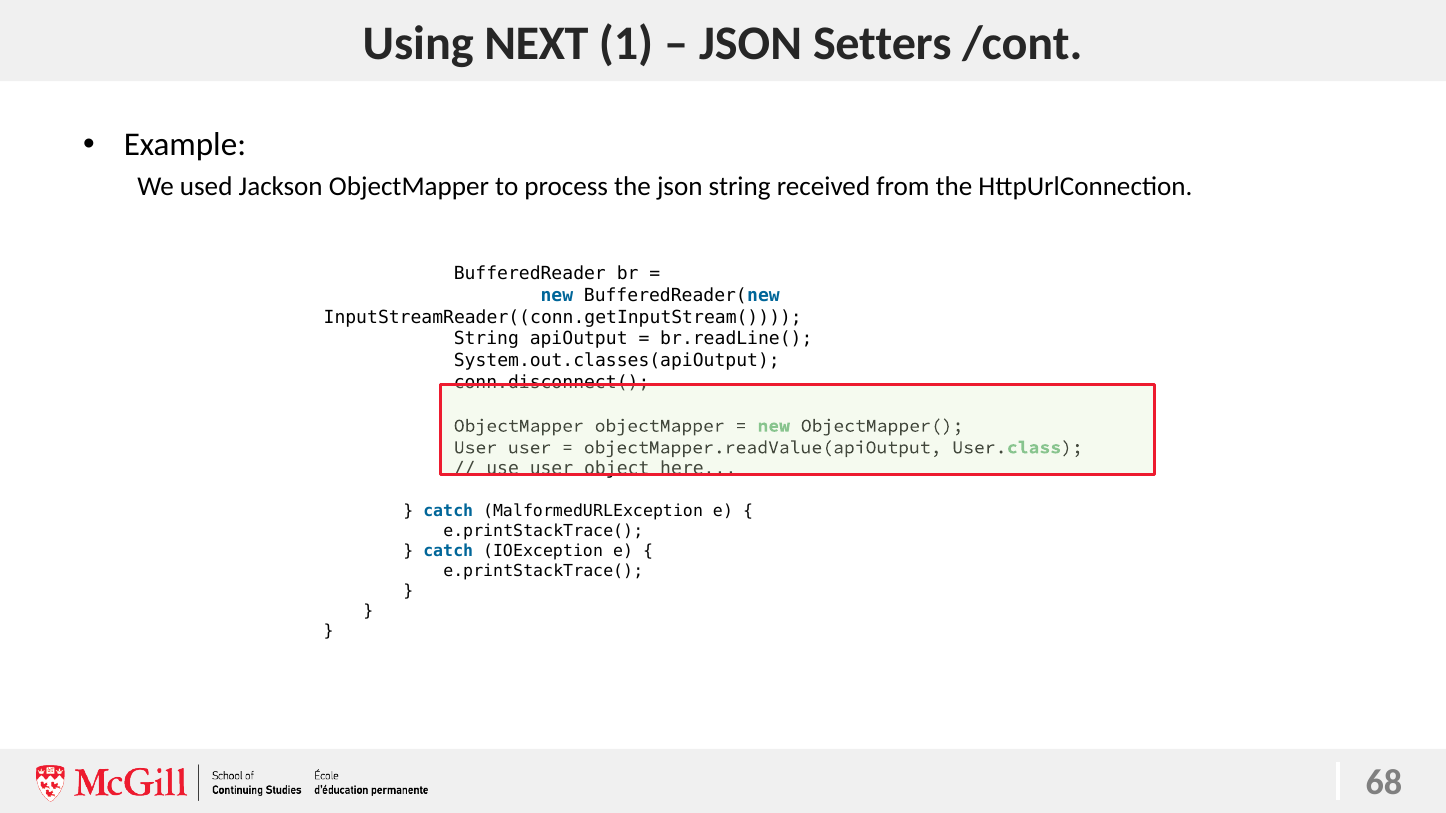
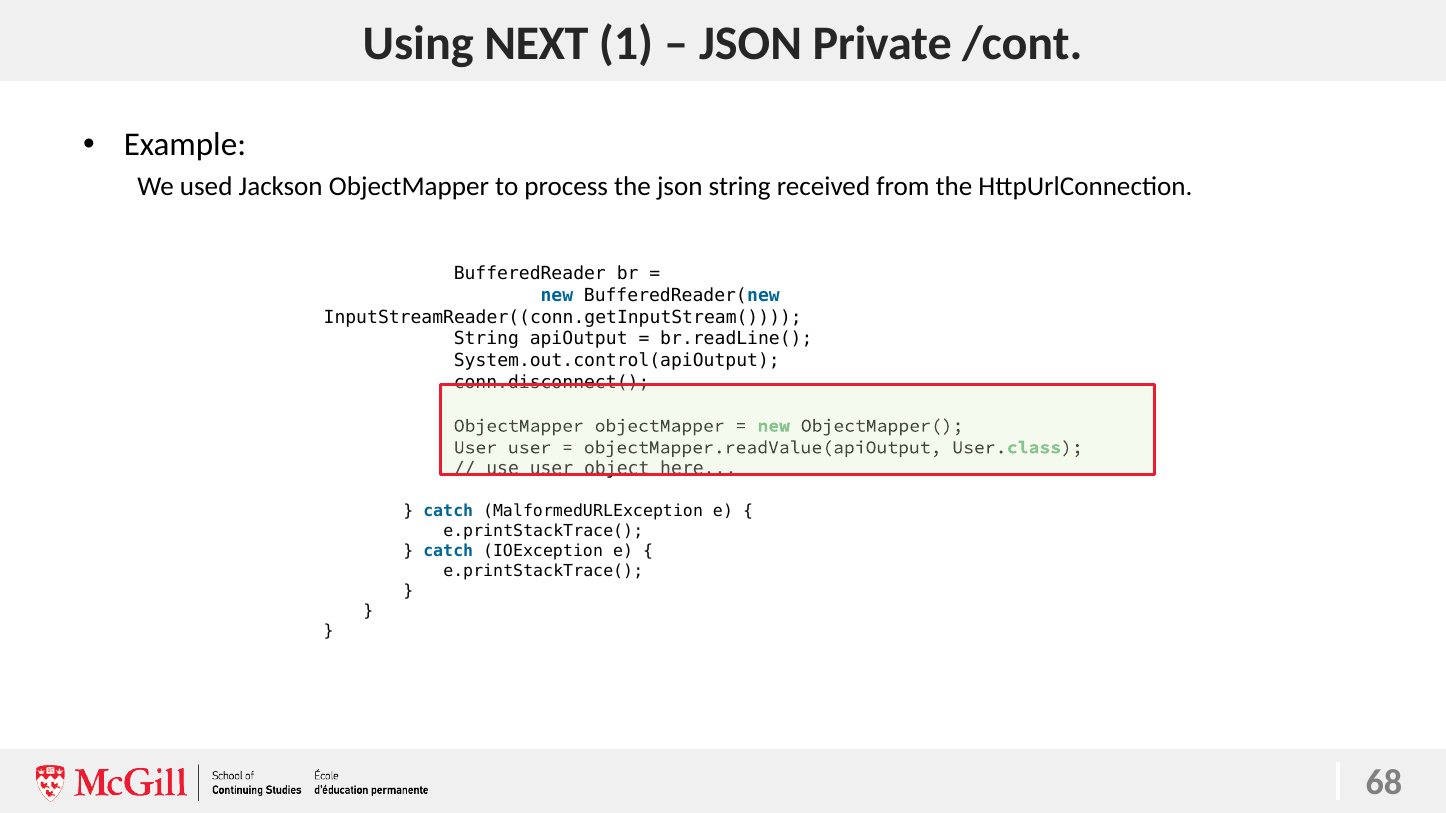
Setters: Setters -> Private
System.out.classes(apiOutput: System.out.classes(apiOutput -> System.out.control(apiOutput
